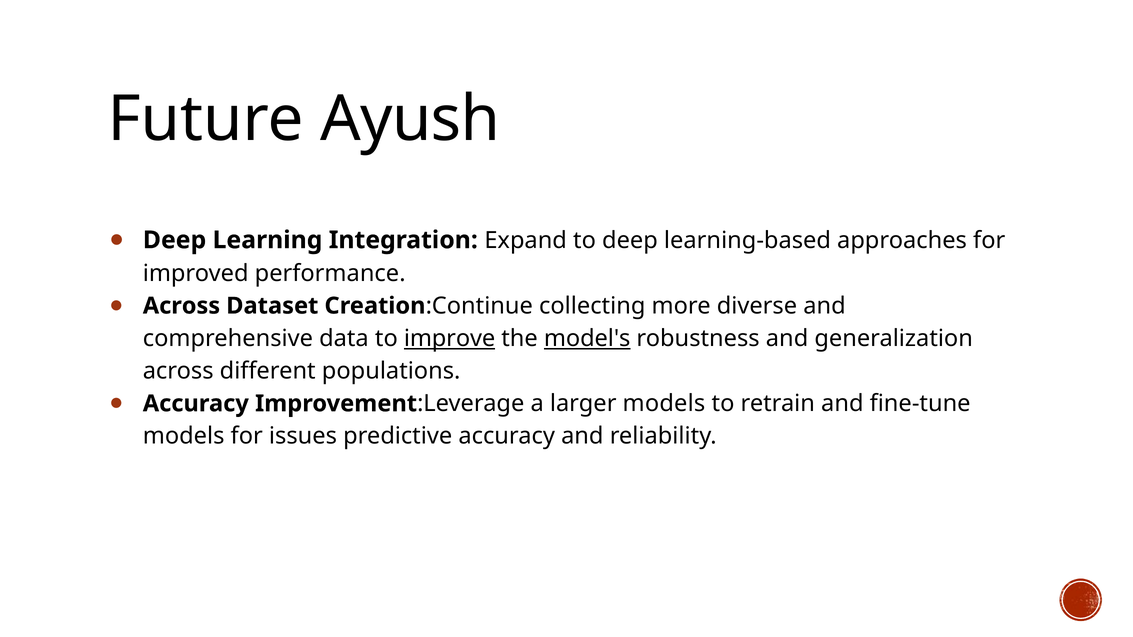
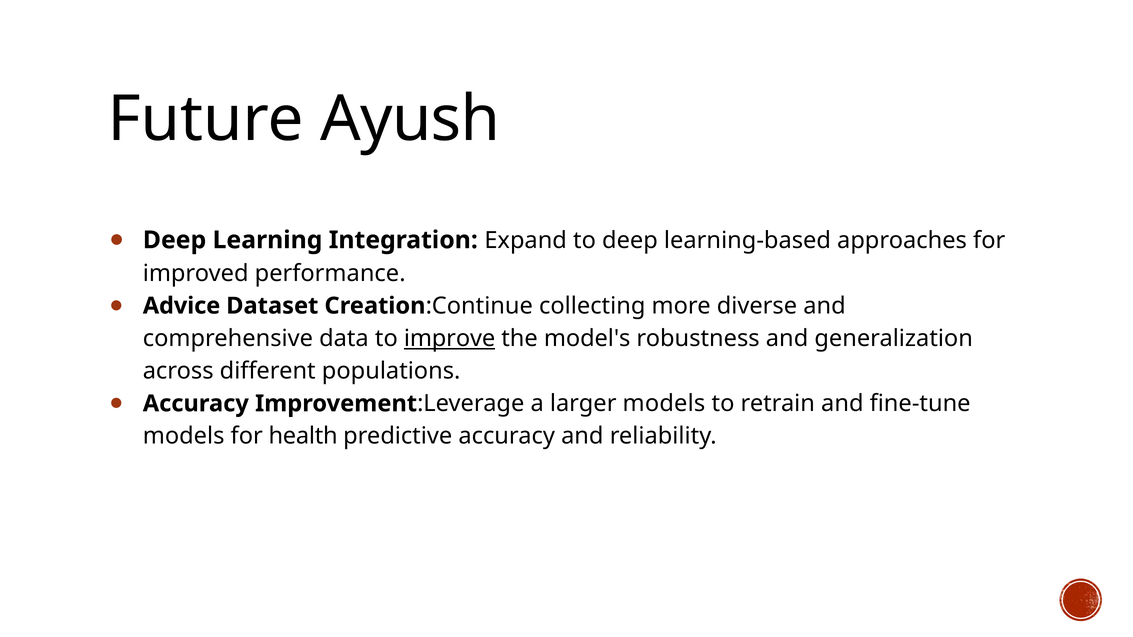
Across at (181, 306): Across -> Advice
model's underline: present -> none
issues: issues -> health
